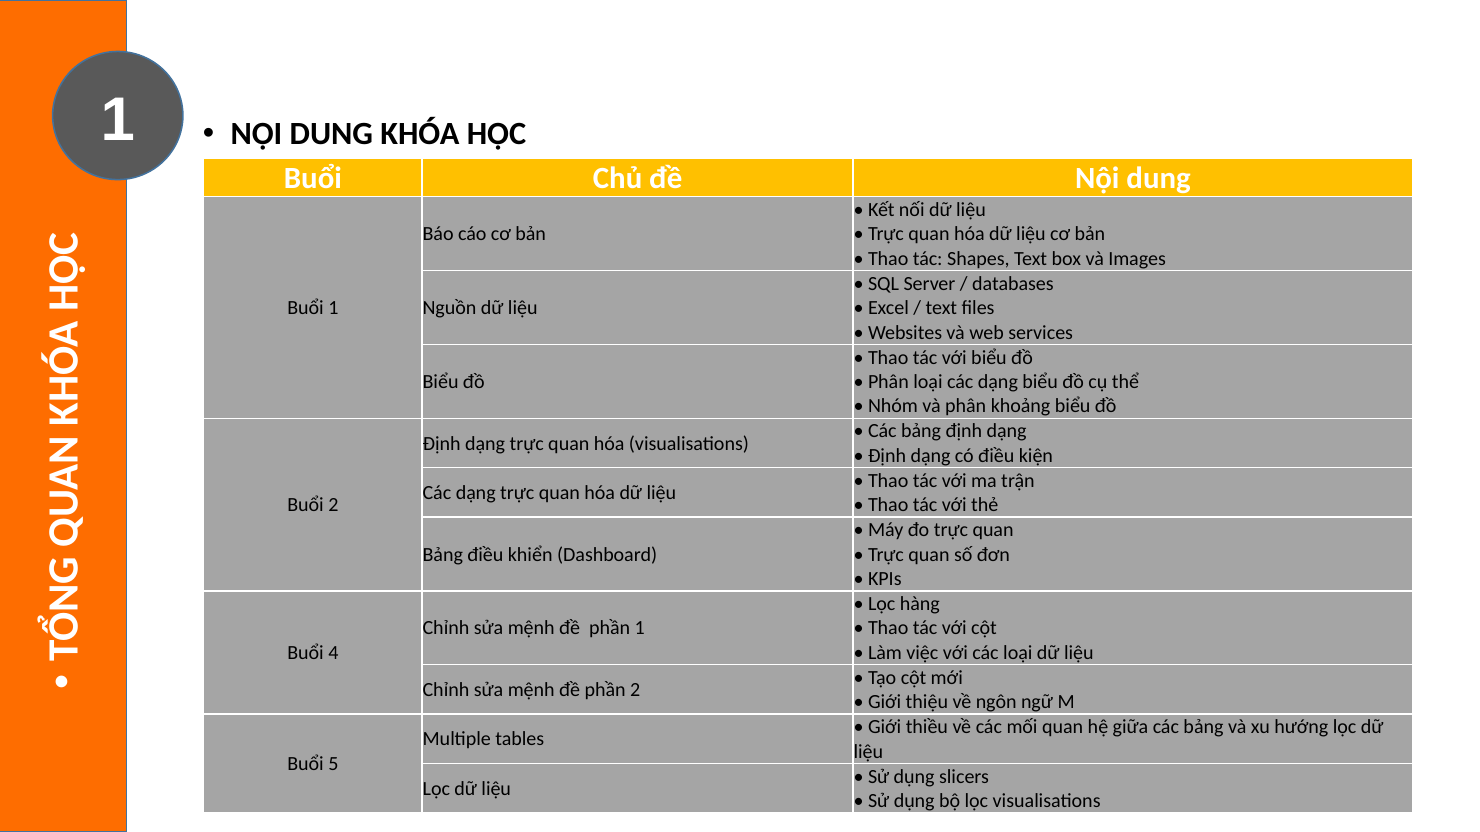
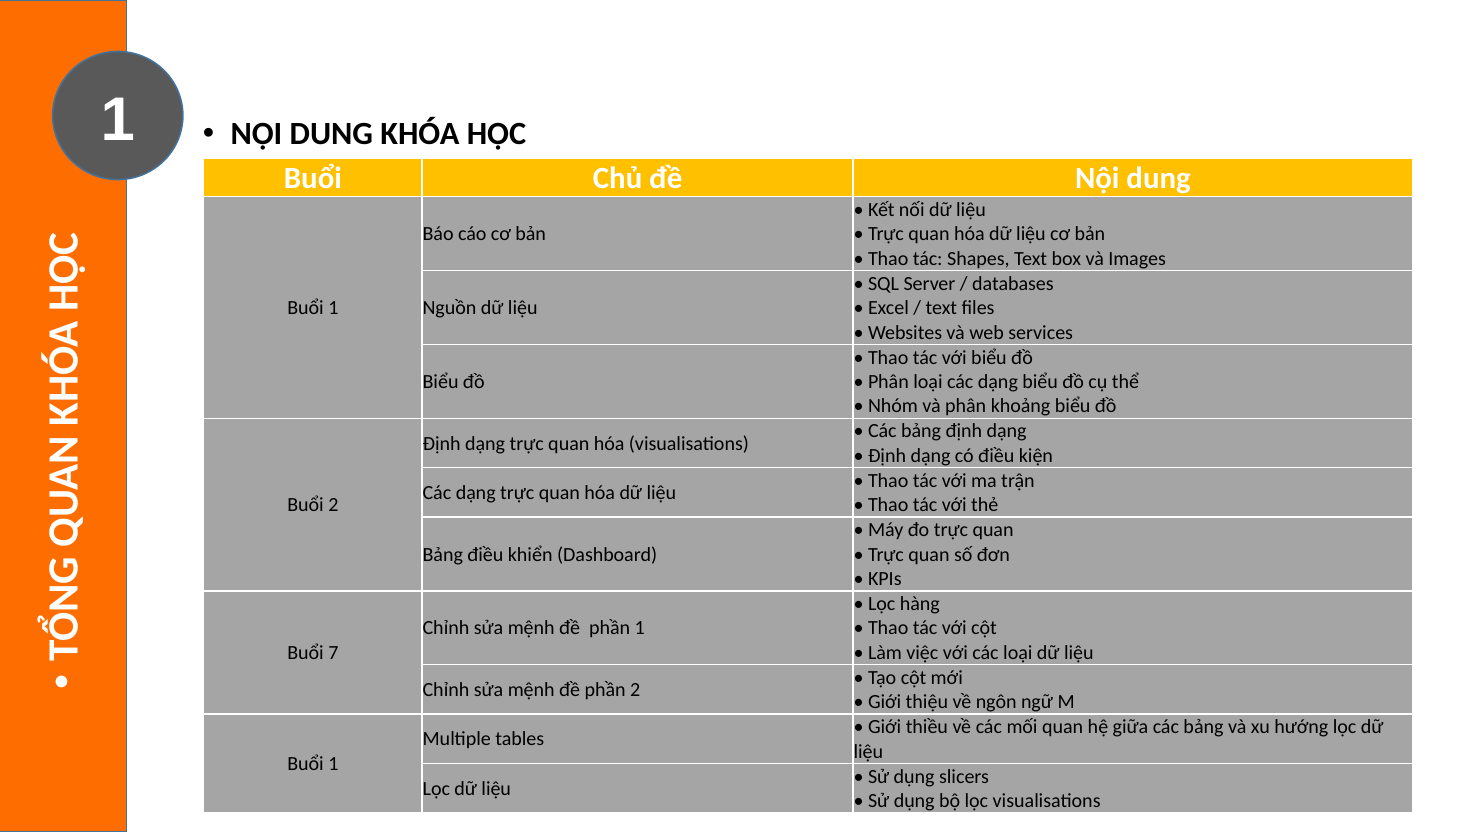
4: 4 -> 7
5 at (333, 764): 5 -> 1
